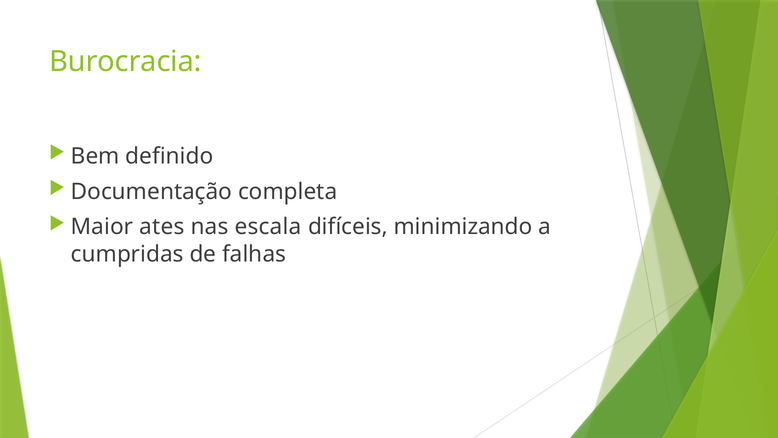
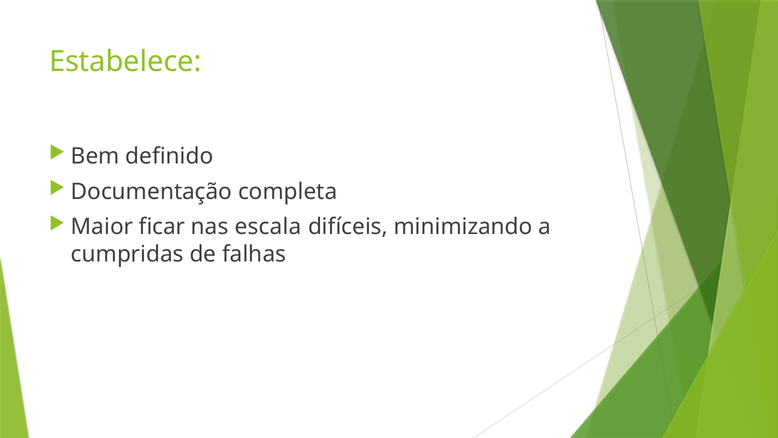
Burocracia: Burocracia -> Estabelece
ates: ates -> ficar
